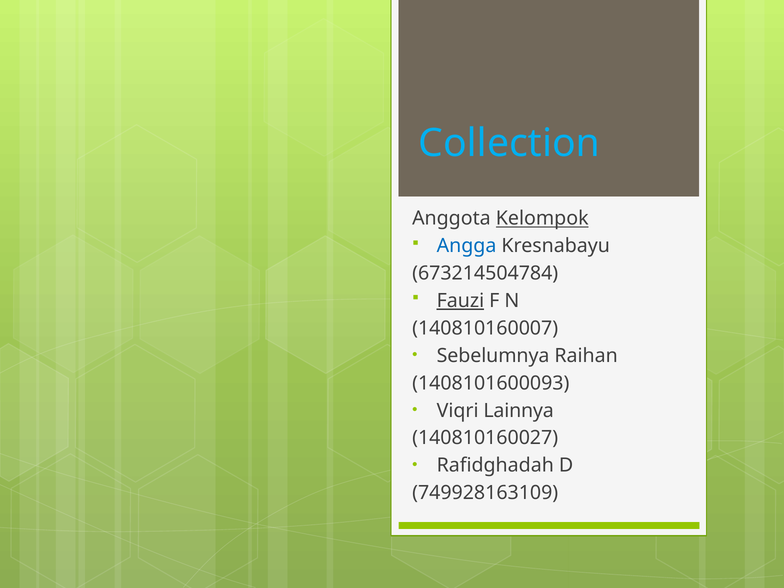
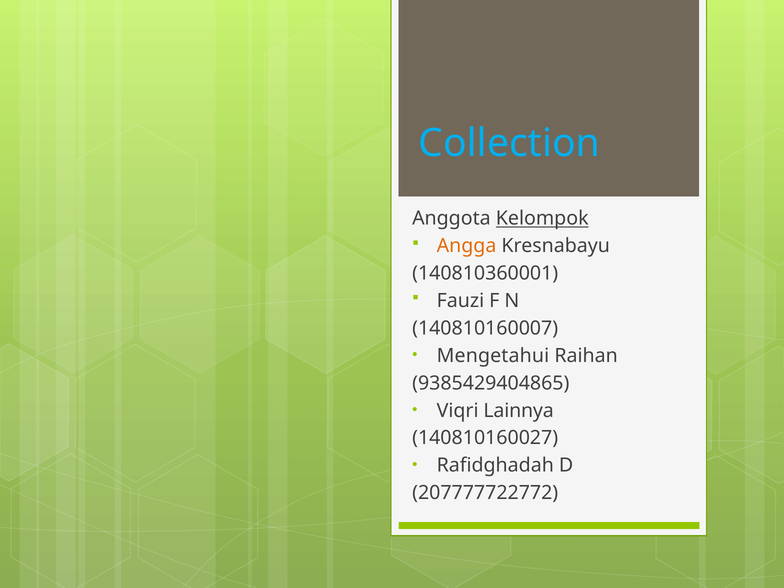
Angga colour: blue -> orange
673214504784: 673214504784 -> 140810360001
Fauzi underline: present -> none
Sebelumnya: Sebelumnya -> Mengetahui
1408101600093: 1408101600093 -> 9385429404865
749928163109: 749928163109 -> 207777722772
